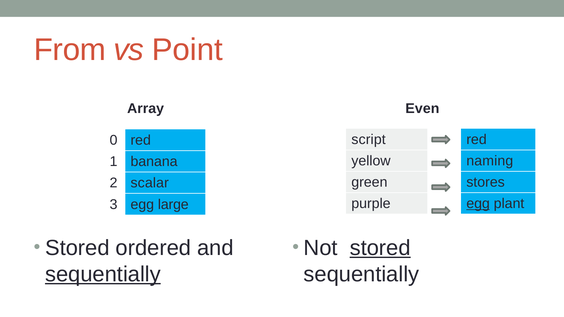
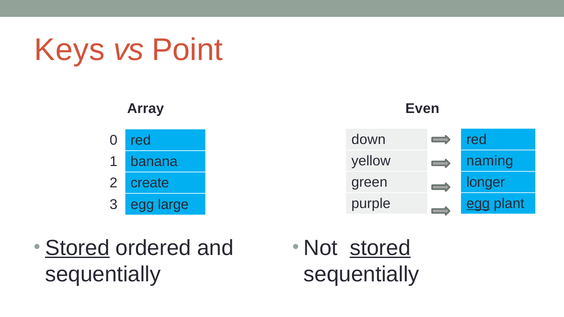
From: From -> Keys
script: script -> down
stores: stores -> longer
scalar: scalar -> create
Stored at (77, 248) underline: none -> present
sequentially at (103, 274) underline: present -> none
